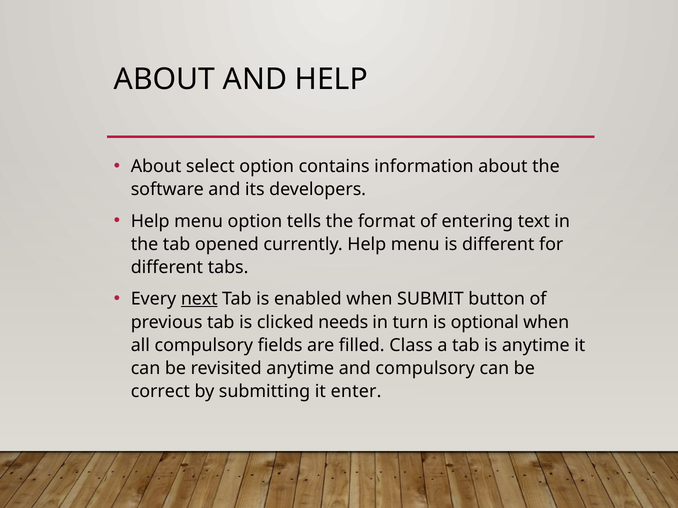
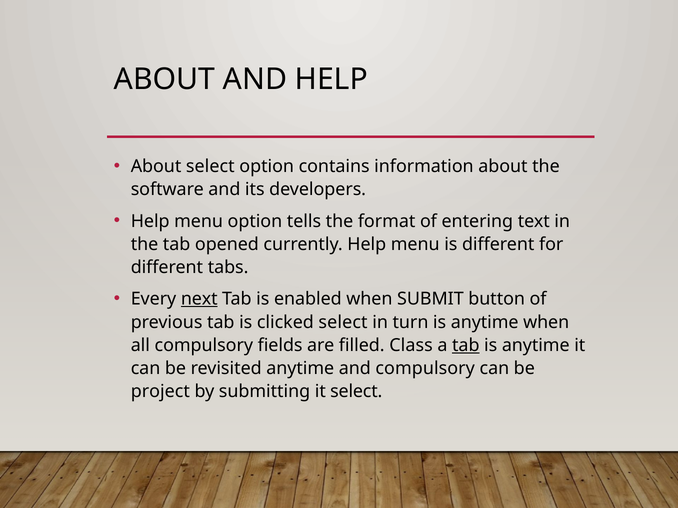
clicked needs: needs -> select
turn is optional: optional -> anytime
tab at (466, 346) underline: none -> present
correct: correct -> project
it enter: enter -> select
